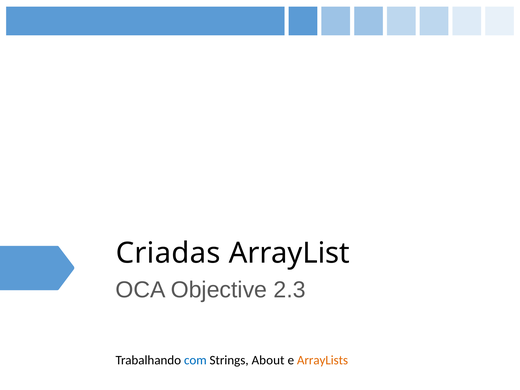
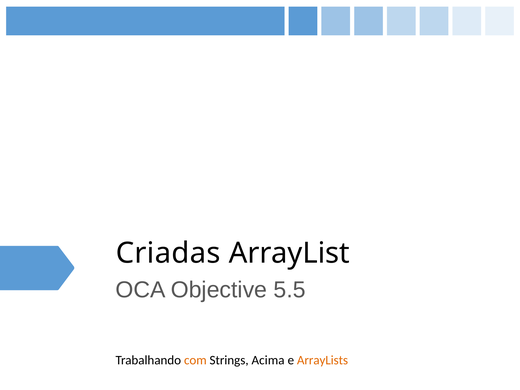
2.3: 2.3 -> 5.5
com colour: blue -> orange
About: About -> Acima
